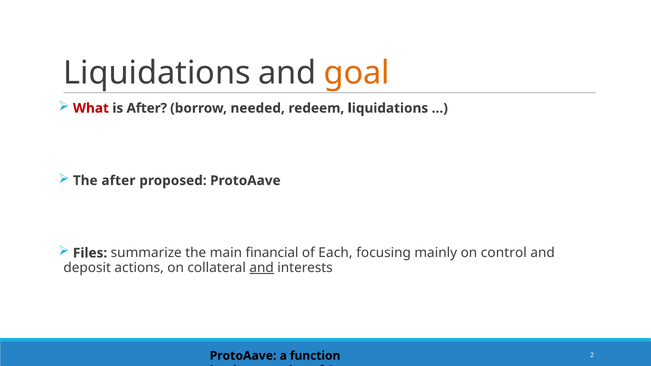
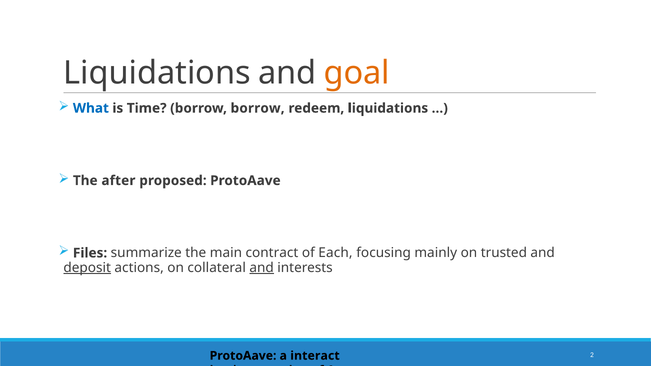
What colour: red -> blue
is After: After -> Time
borrow needed: needed -> borrow
financial: financial -> contract
control: control -> trusted
deposit underline: none -> present
function: function -> interact
